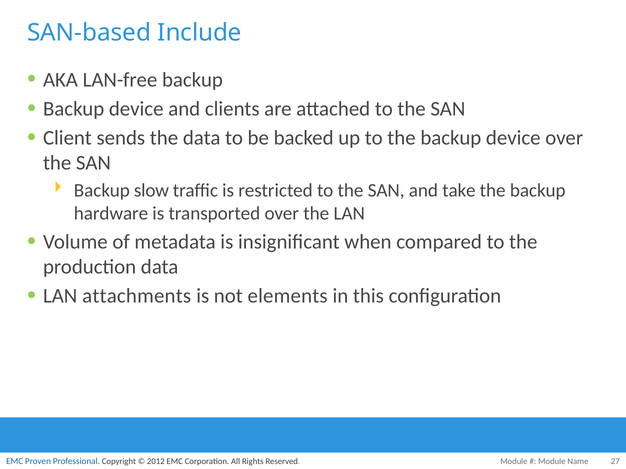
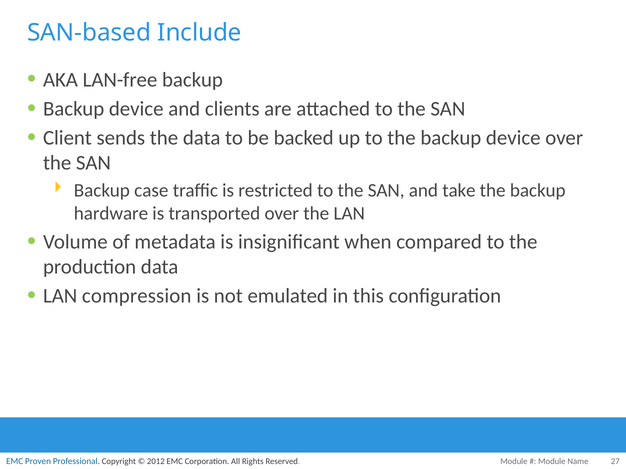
slow: slow -> case
attachments: attachments -> compression
elements: elements -> emulated
